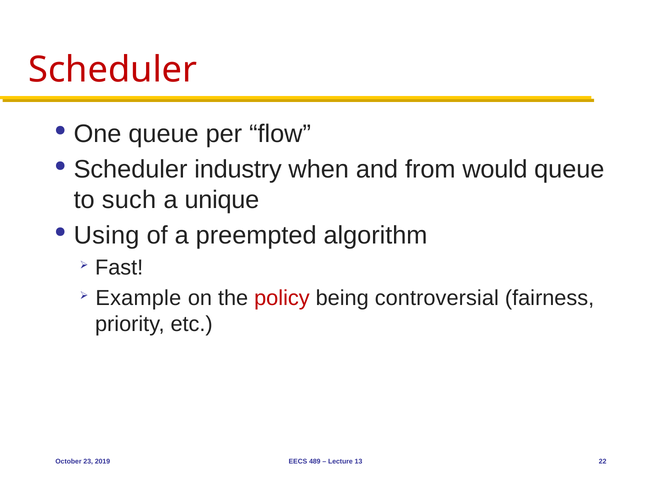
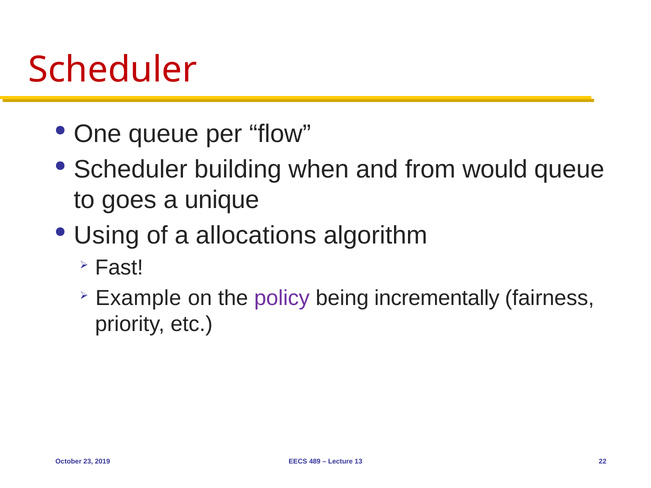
industry: industry -> building
such: such -> goes
preempted: preempted -> allocations
policy colour: red -> purple
controversial: controversial -> incrementally
